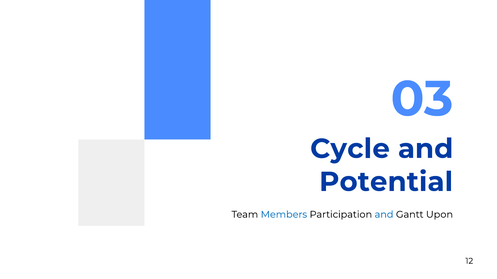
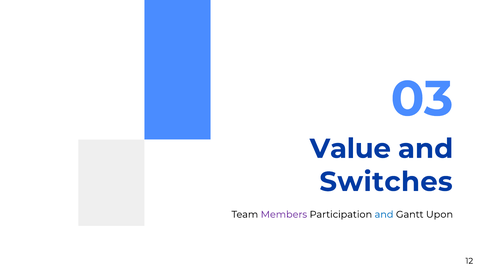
Cycle: Cycle -> Value
Potential: Potential -> Switches
Members colour: blue -> purple
